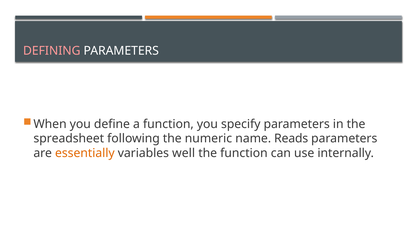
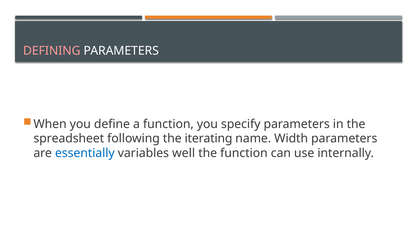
numeric: numeric -> iterating
Reads: Reads -> Width
essentially colour: orange -> blue
